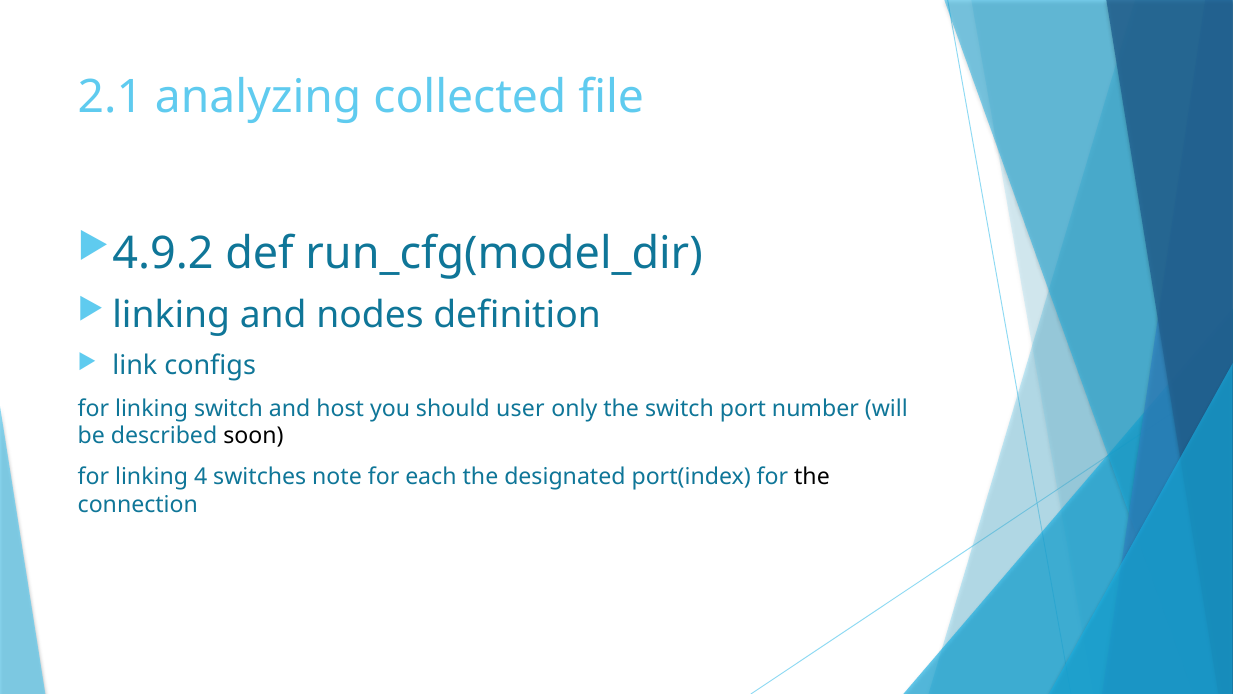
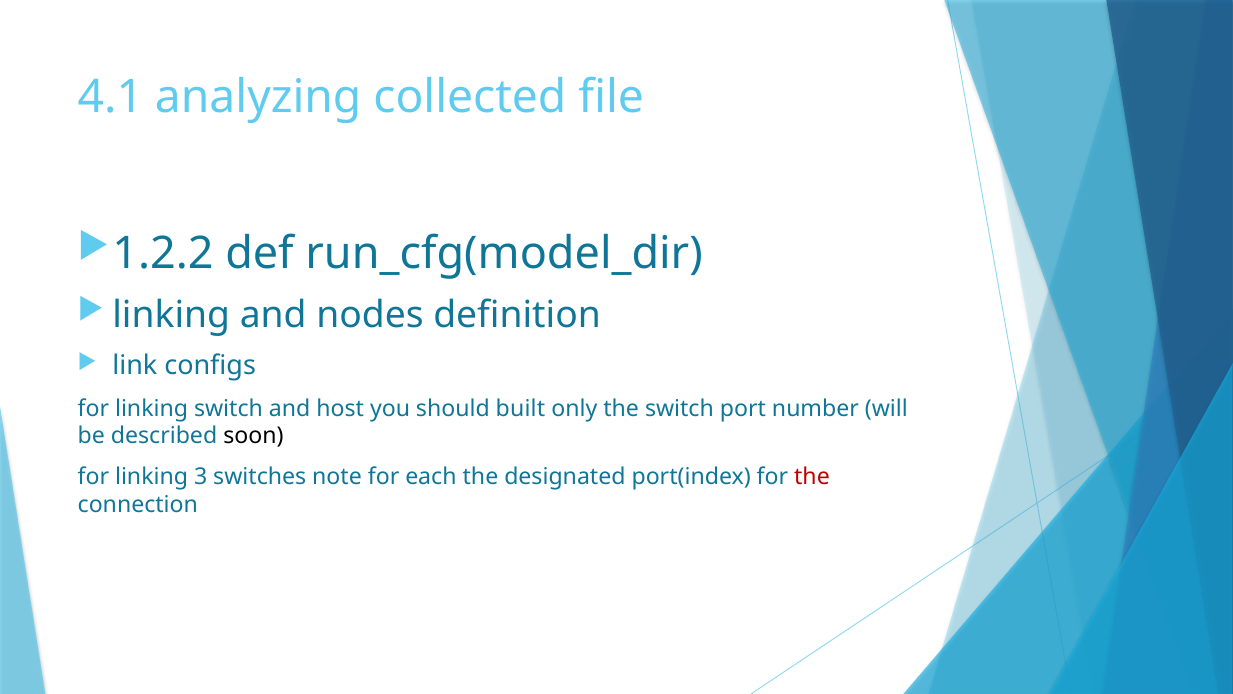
2.1: 2.1 -> 4.1
4.9.2: 4.9.2 -> 1.2.2
user: user -> built
4: 4 -> 3
the at (812, 477) colour: black -> red
